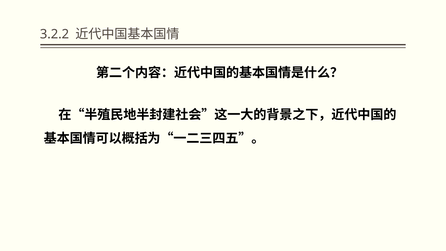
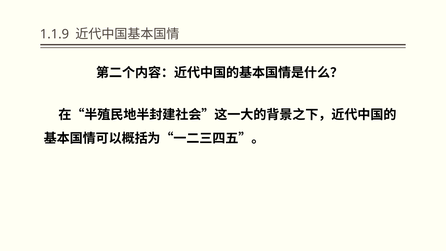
3.2.2: 3.2.2 -> 1.1.9
